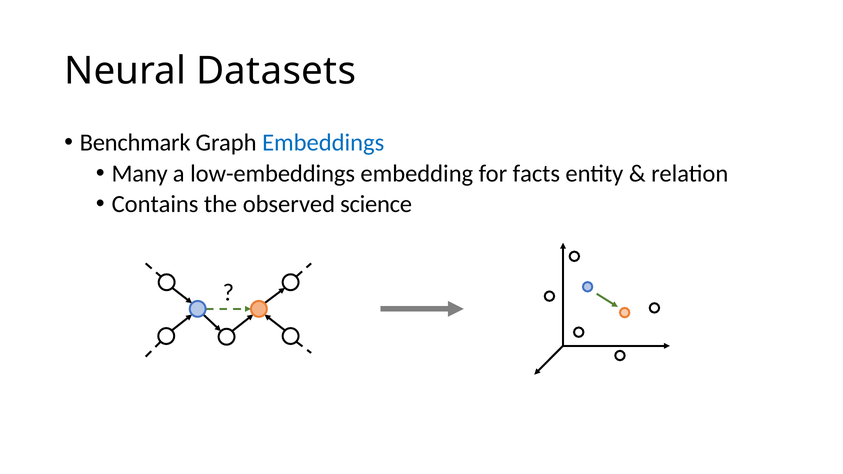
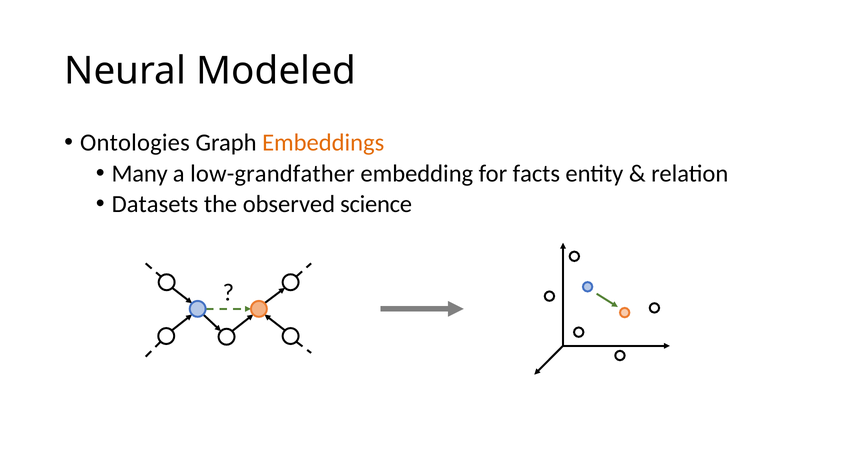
Datasets: Datasets -> Modeled
Benchmark: Benchmark -> Ontologies
Embeddings colour: blue -> orange
low-embeddings: low-embeddings -> low-grandfather
Contains: Contains -> Datasets
